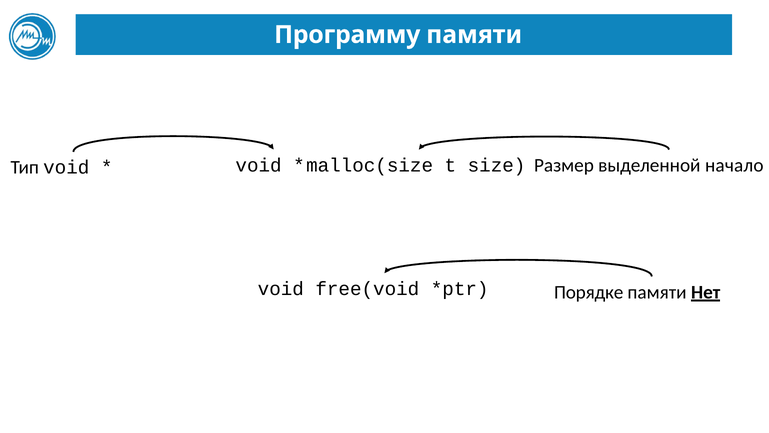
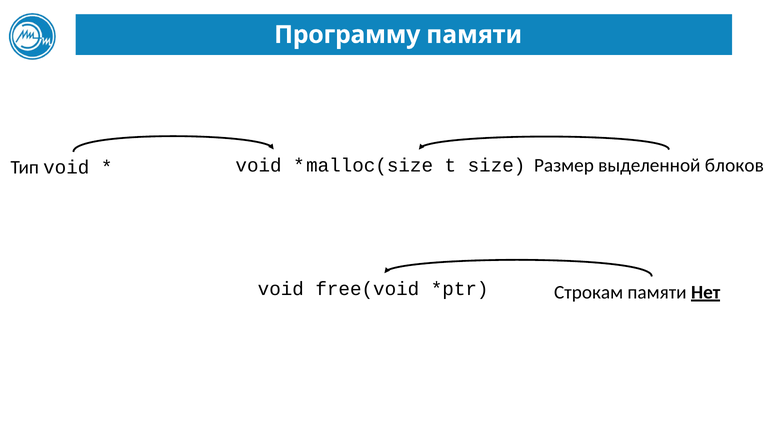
начало: начало -> блоков
Порядке: Порядке -> Строкам
